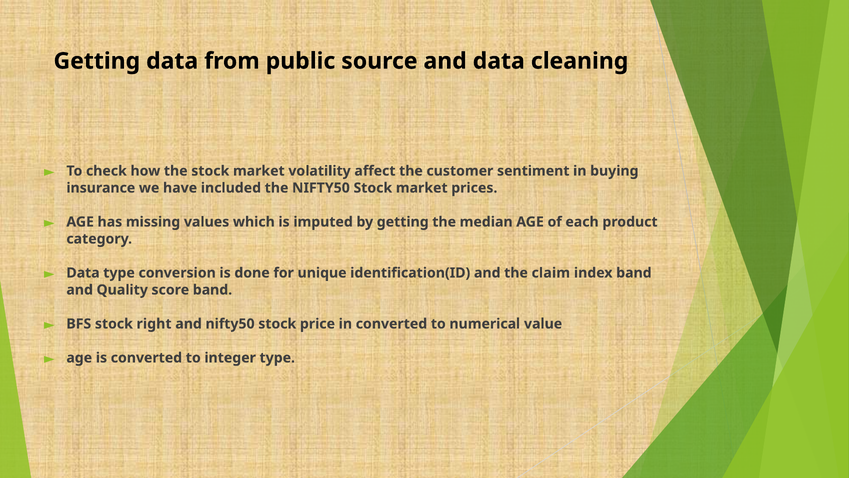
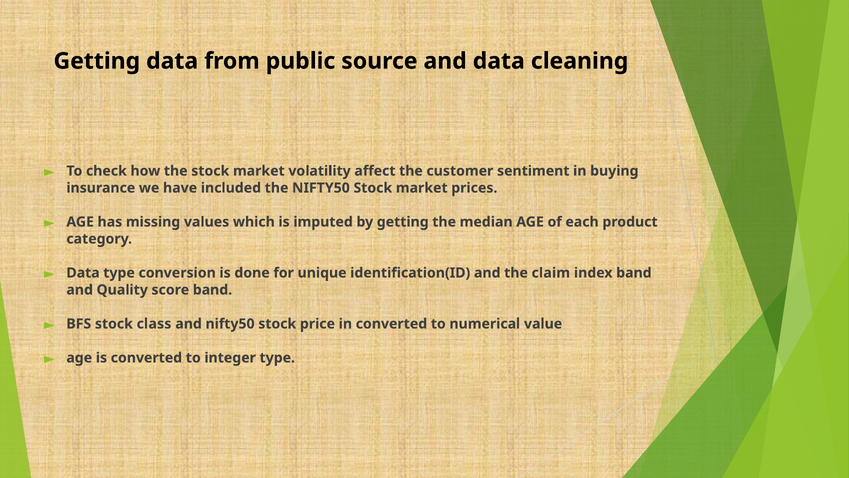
right: right -> class
